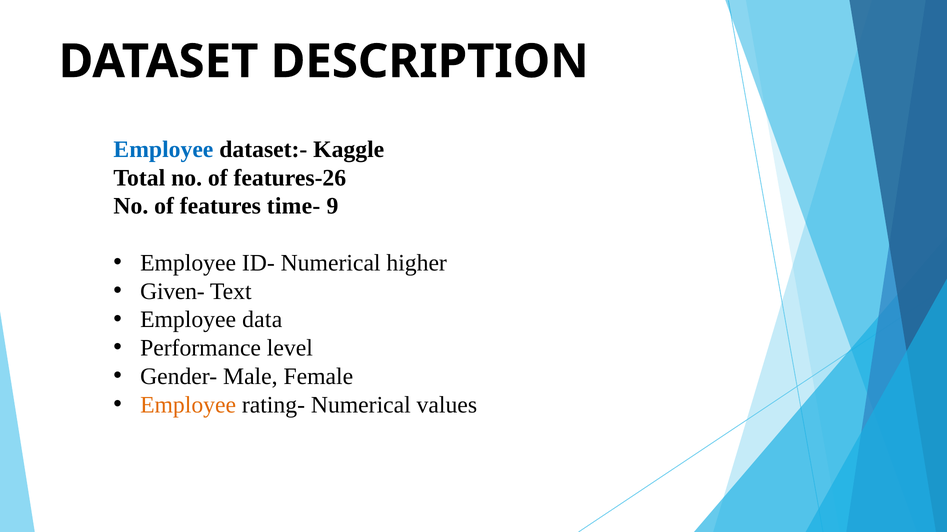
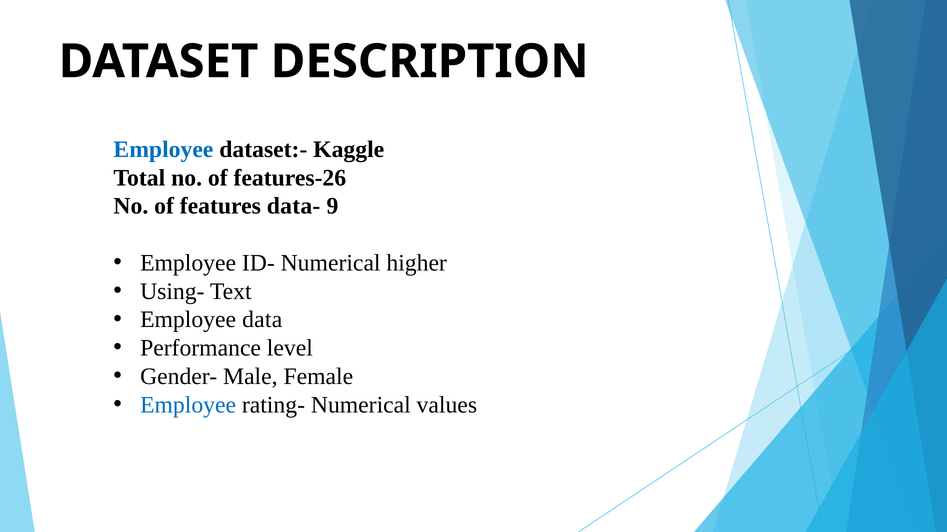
time-: time- -> data-
Given-: Given- -> Using-
Employee at (188, 405) colour: orange -> blue
